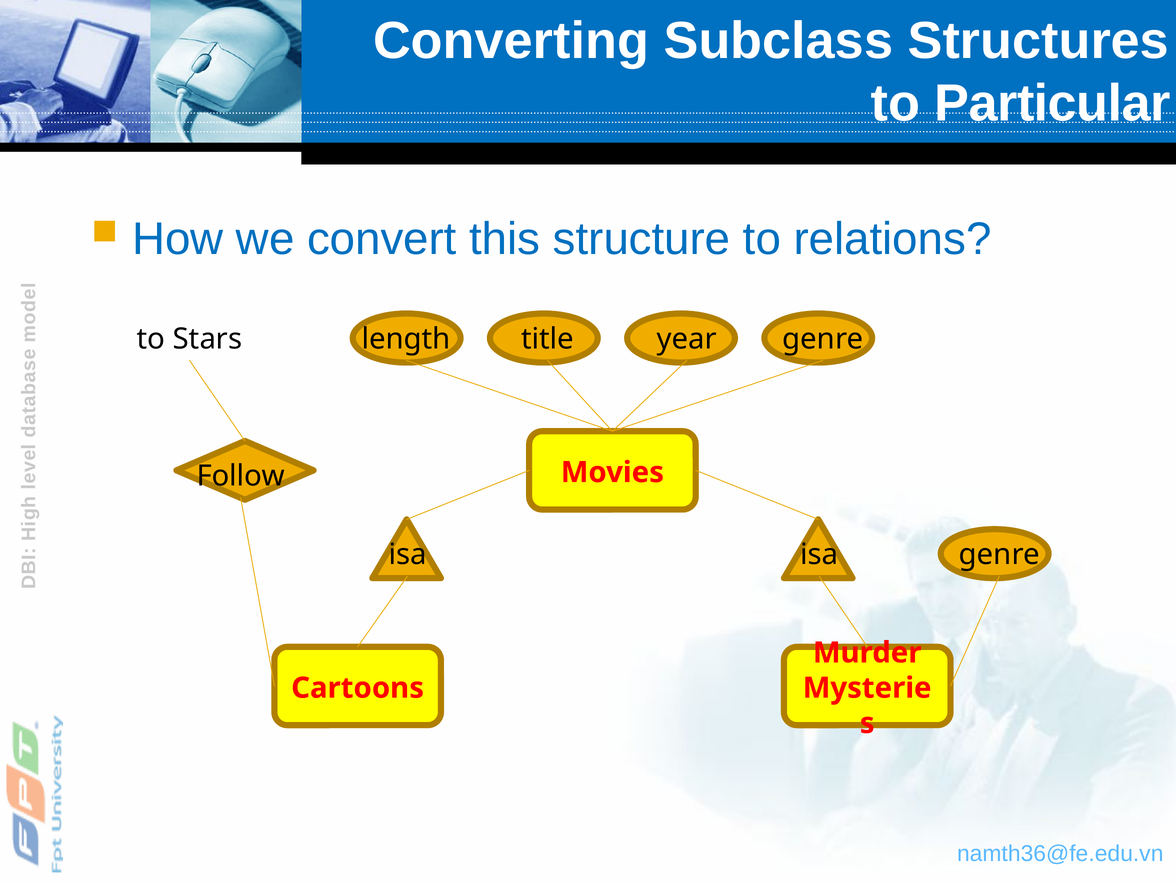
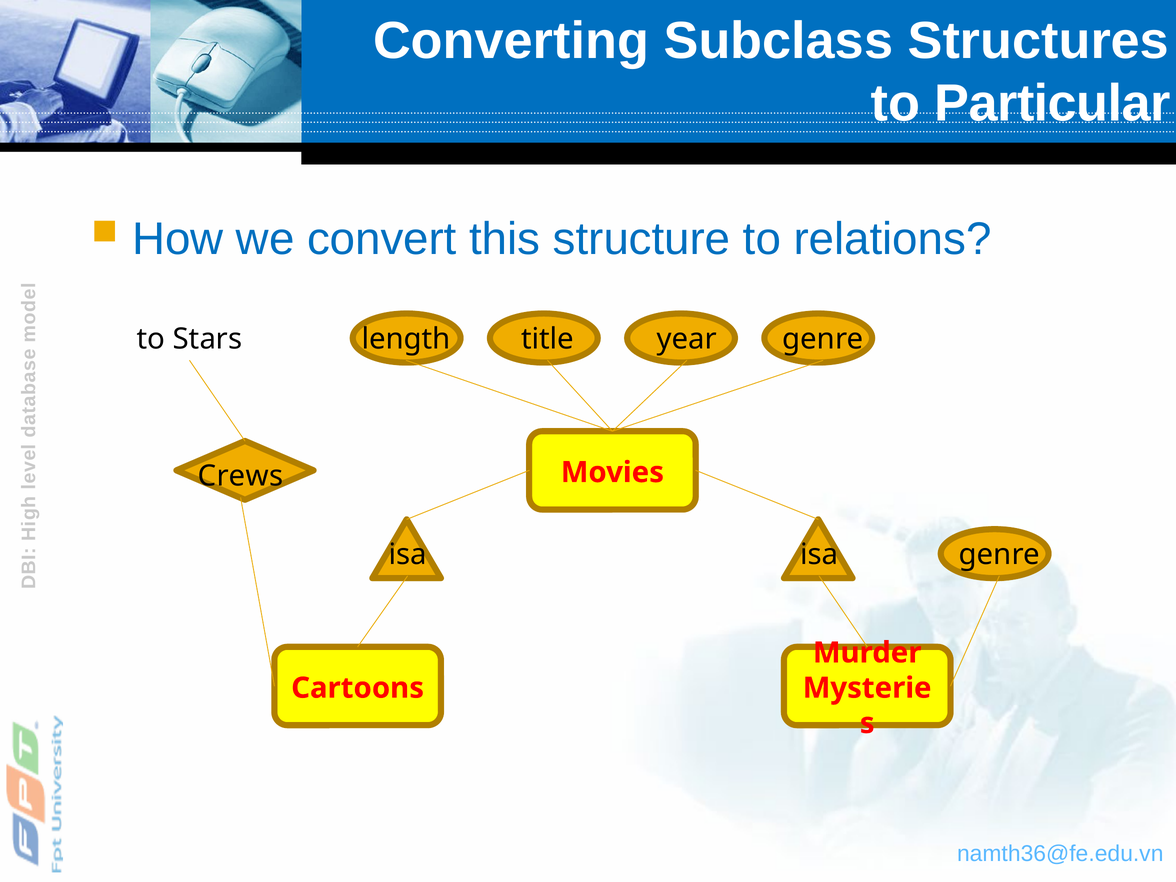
Follow: Follow -> Crews
